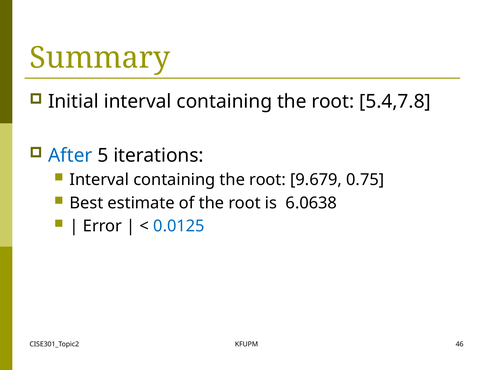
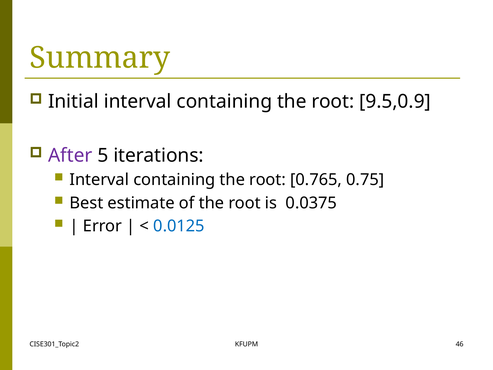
5.4,7.8: 5.4,7.8 -> 9.5,0.9
After colour: blue -> purple
9.679: 9.679 -> 0.765
6.0638: 6.0638 -> 0.0375
